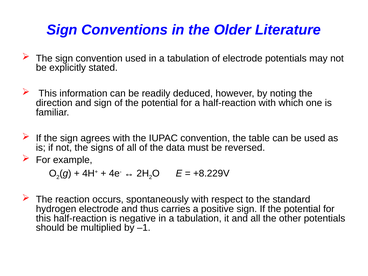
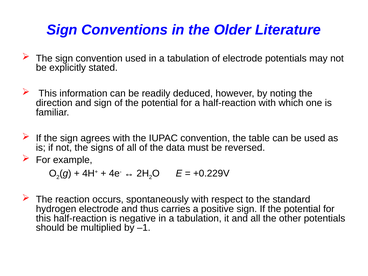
+8.229V: +8.229V -> +0.229V
